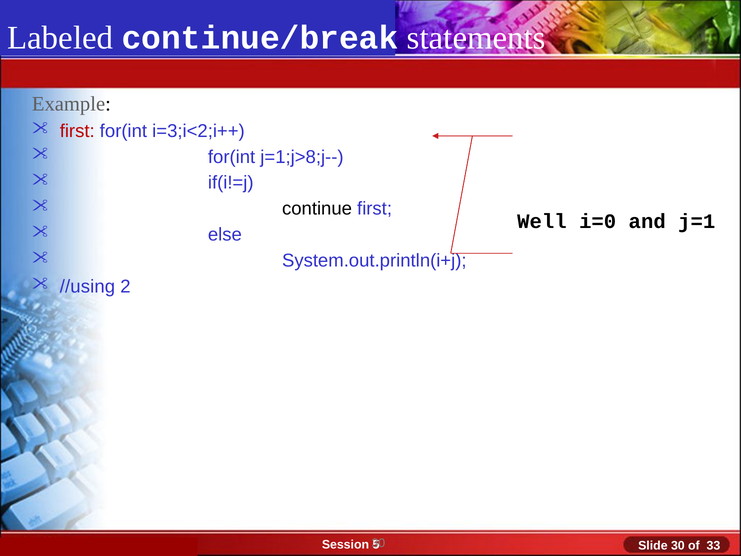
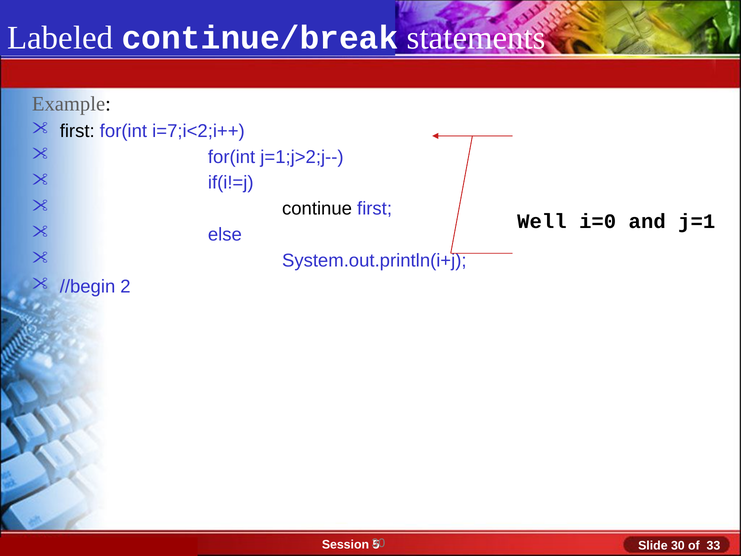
first at (77, 131) colour: red -> black
i=3;i<2;i++: i=3;i<2;i++ -> i=7;i<2;i++
j=1;j>8;j--: j=1;j>8;j-- -> j=1;j>2;j--
//using: //using -> //begin
